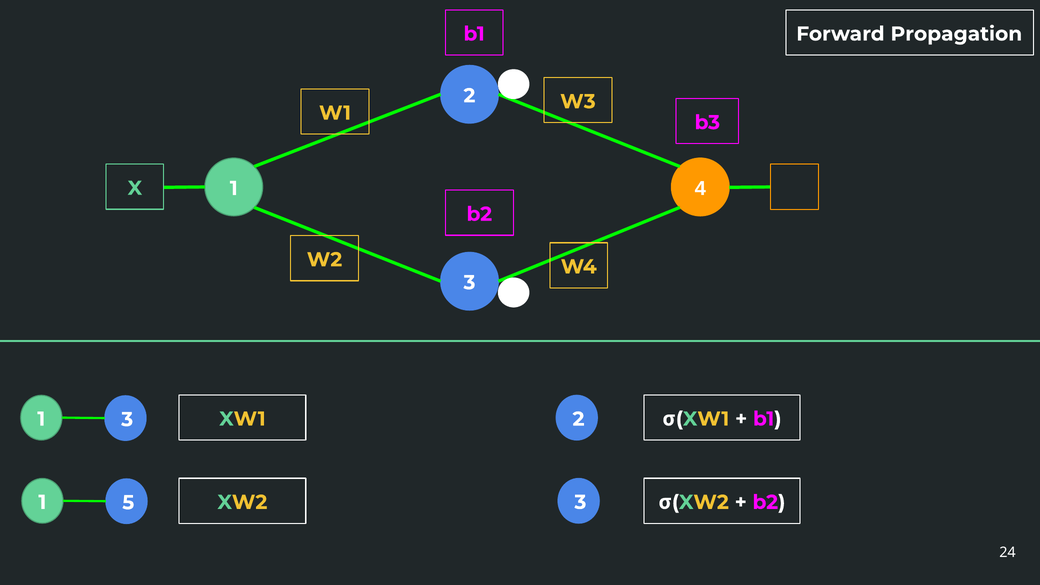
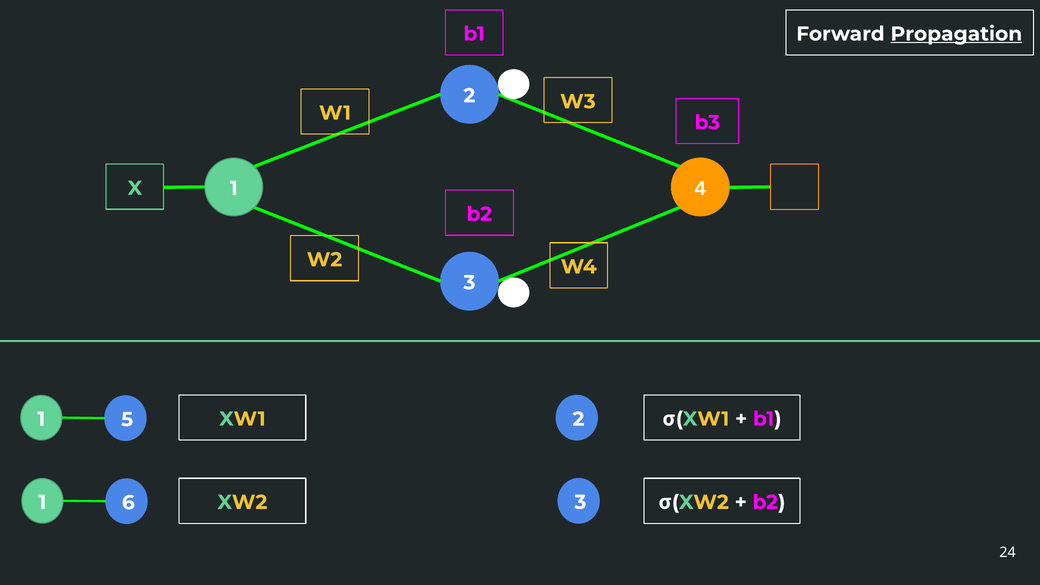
Propagation underline: none -> present
1 3: 3 -> 5
5: 5 -> 6
